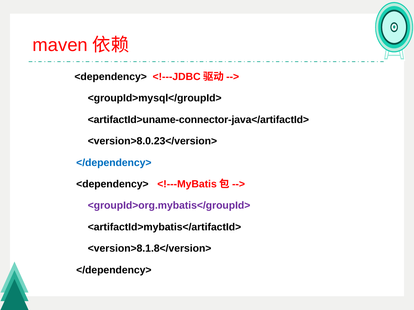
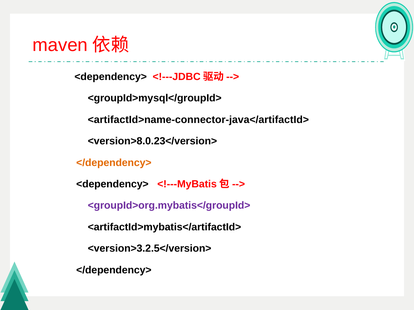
<artifactId>uname-connector-java</artifactId>: <artifactId>uname-connector-java</artifactId> -> <artifactId>name-connector-java</artifactId>
</dependency> at (114, 163) colour: blue -> orange
<version>8.1.8</version>: <version>8.1.8</version> -> <version>3.2.5</version>
